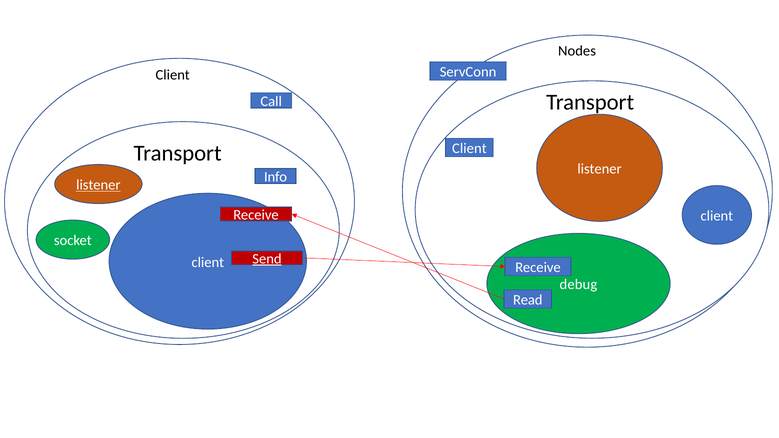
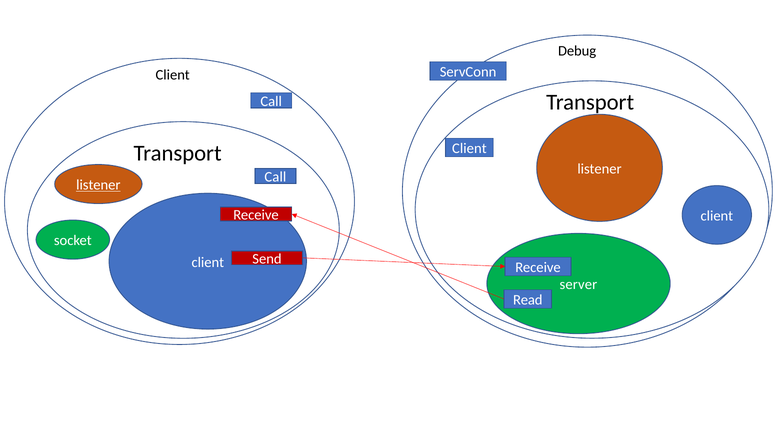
Nodes: Nodes -> Debug
Info at (276, 177): Info -> Call
Send underline: present -> none
debug: debug -> server
